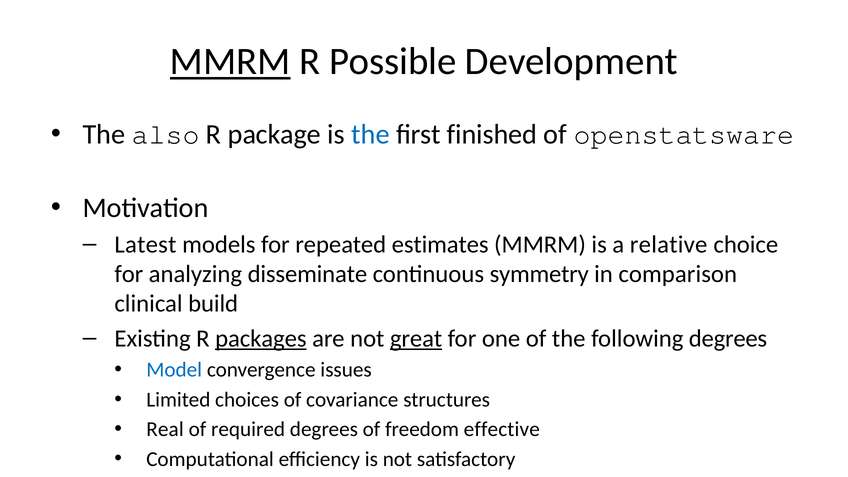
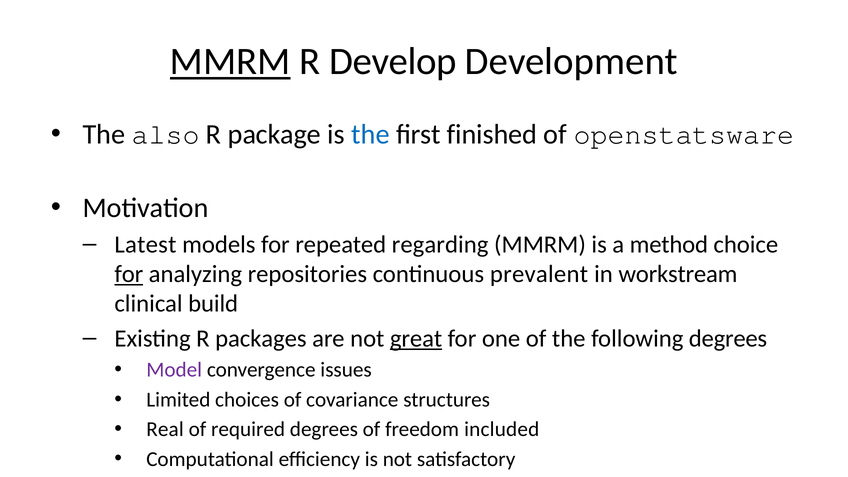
Possible: Possible -> Develop
estimates: estimates -> regarding
relative: relative -> method
for at (129, 274) underline: none -> present
disseminate: disseminate -> repositories
symmetry: symmetry -> prevalent
comparison: comparison -> workstream
packages underline: present -> none
Model colour: blue -> purple
effective: effective -> included
